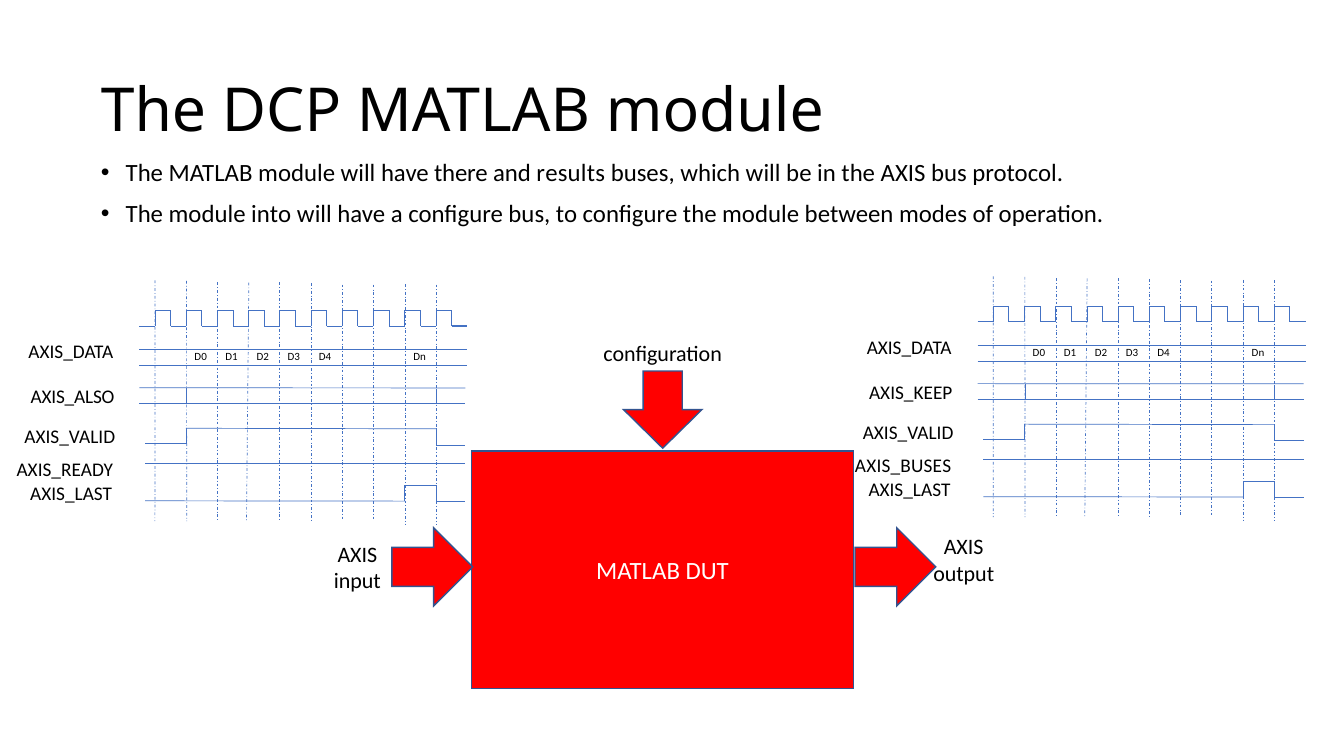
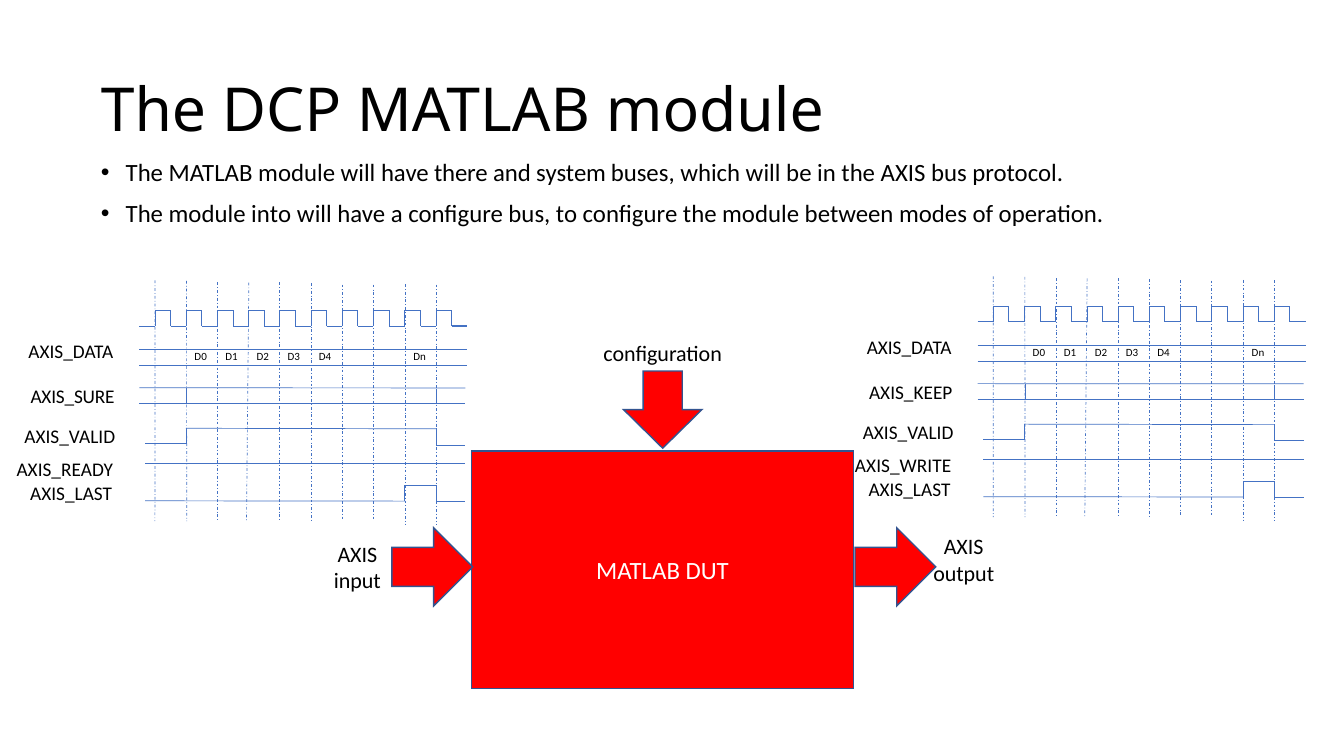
results: results -> system
AXIS_ALSO: AXIS_ALSO -> AXIS_SURE
AXIS_BUSES: AXIS_BUSES -> AXIS_WRITE
